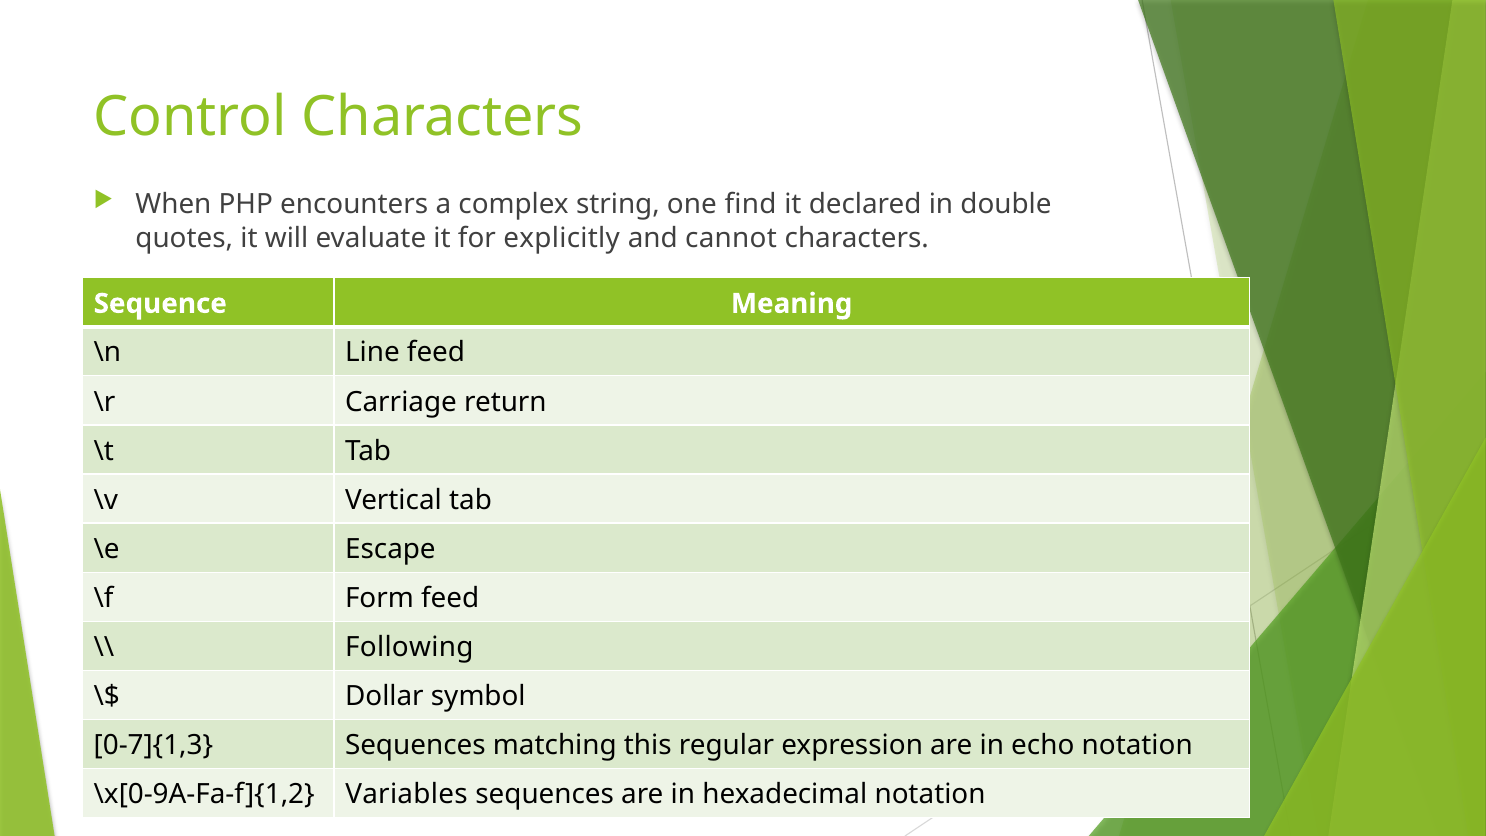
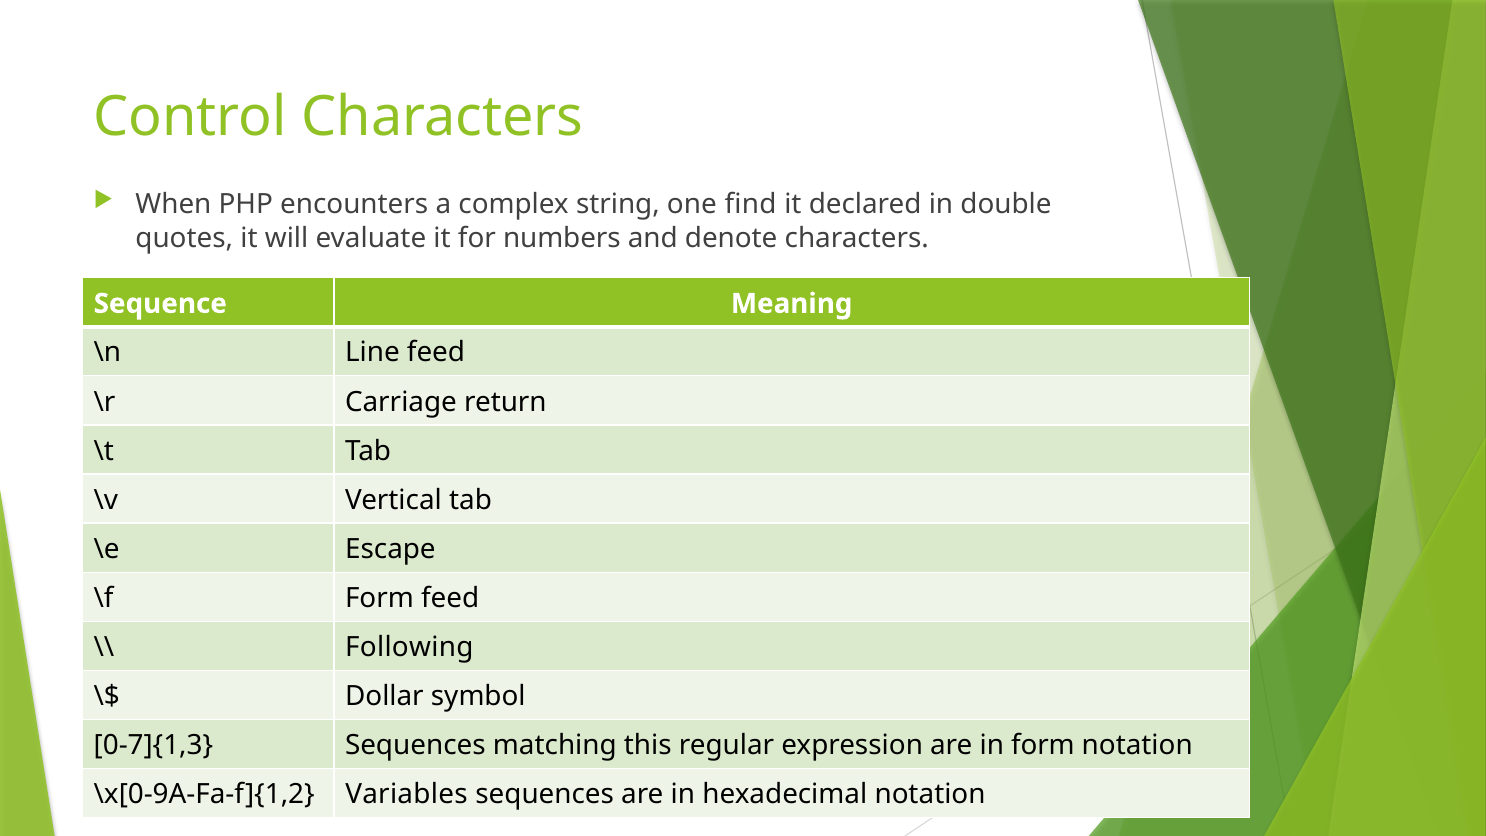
explicitly: explicitly -> numbers
cannot: cannot -> denote
in echo: echo -> form
